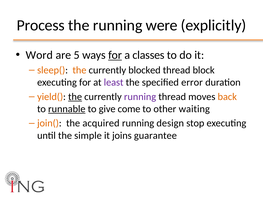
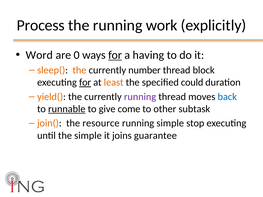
were: were -> work
5: 5 -> 0
classes: classes -> having
blocked: blocked -> number
for at (85, 83) underline: none -> present
least colour: purple -> orange
error: error -> could
the at (75, 97) underline: present -> none
back colour: orange -> blue
waiting: waiting -> subtask
acquired: acquired -> resource
running design: design -> simple
